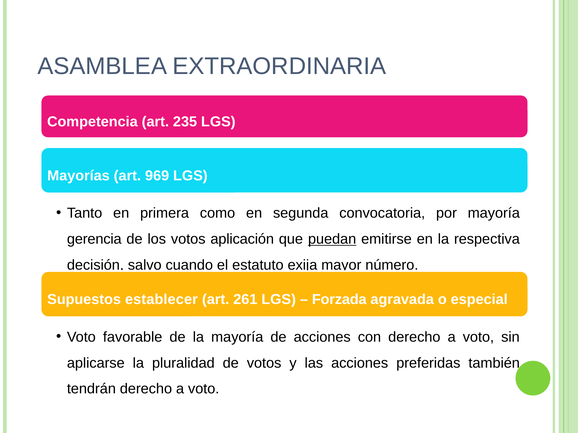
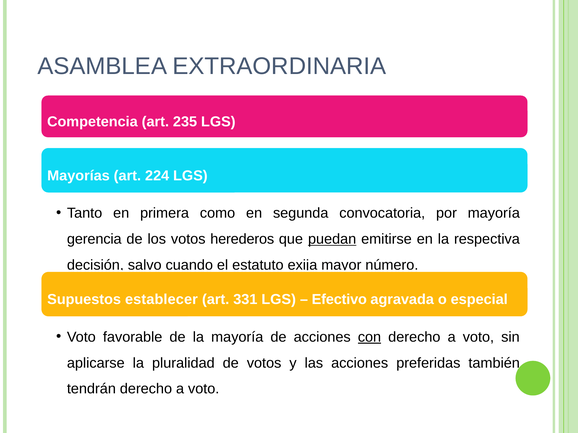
969: 969 -> 224
aplicación: aplicación -> herederos
261: 261 -> 331
Forzada: Forzada -> Efectivo
con underline: none -> present
